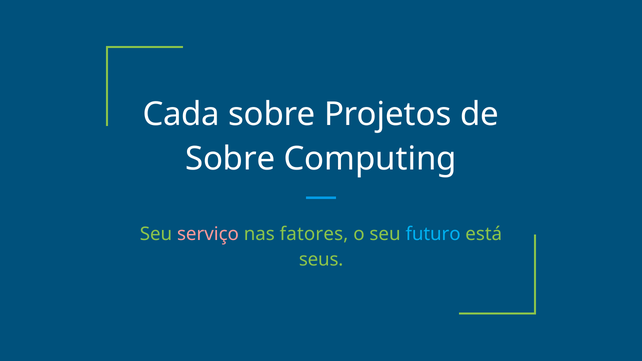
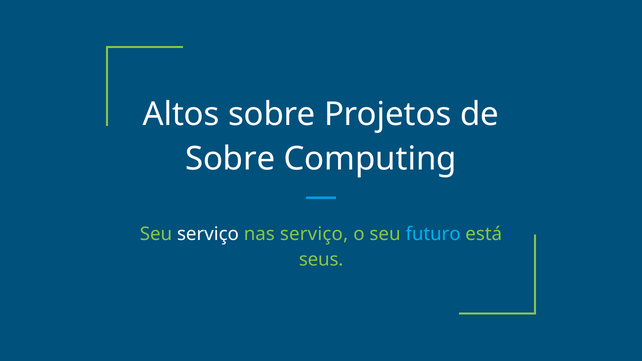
Cada: Cada -> Altos
serviço at (208, 234) colour: pink -> white
nas fatores: fatores -> serviço
